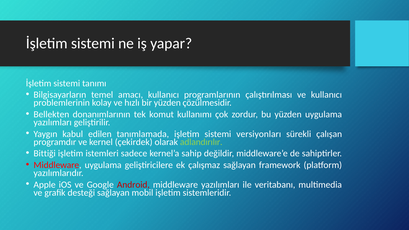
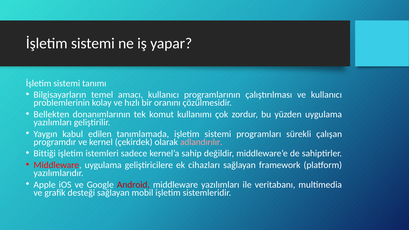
bir yüzden: yüzden -> oranını
versiyonları: versiyonları -> programları
adlandırılır colour: light green -> pink
çalışmaz: çalışmaz -> cihazları
